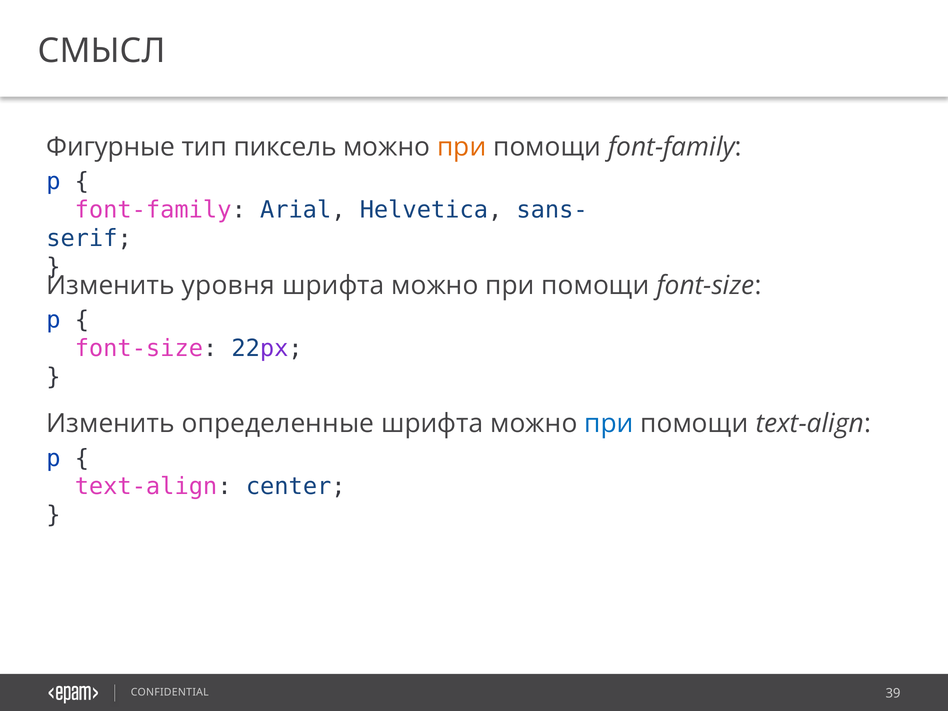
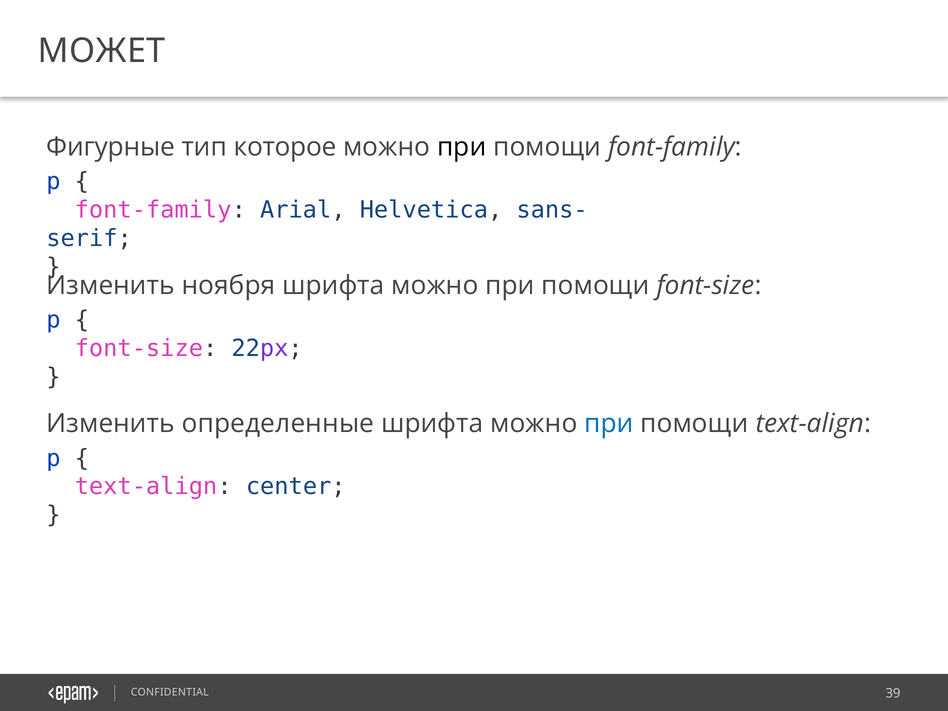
СМЫСЛ: СМЫСЛ -> МОЖЕТ
пиксель: пиксель -> которое
при at (462, 147) colour: orange -> black
уровня: уровня -> ноября
